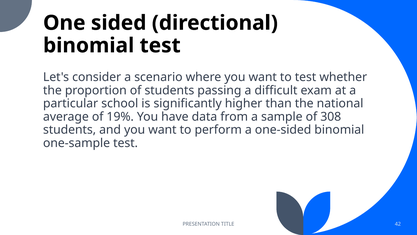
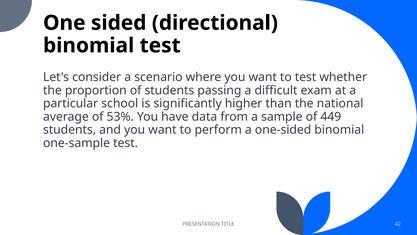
19%: 19% -> 53%
308: 308 -> 449
